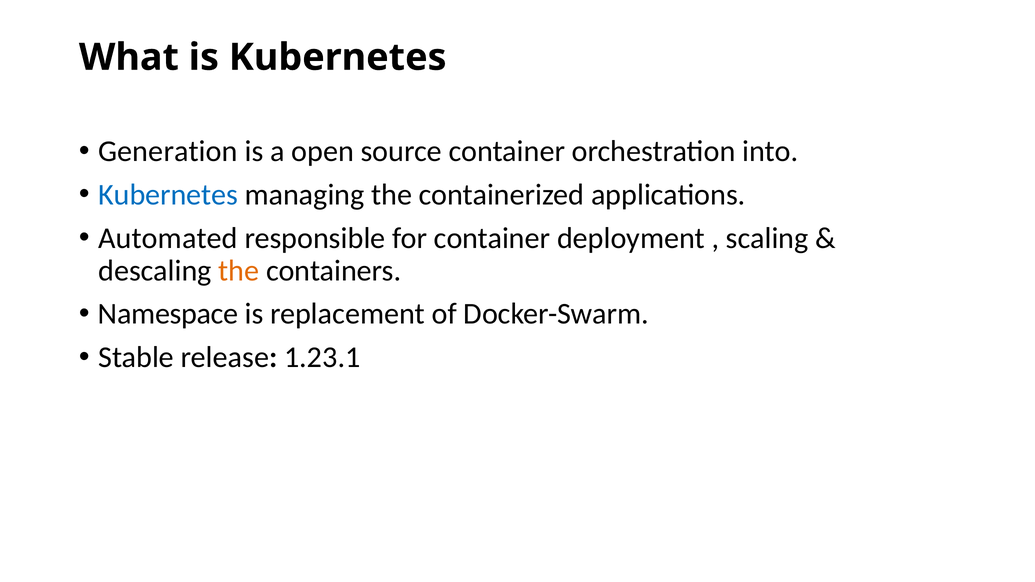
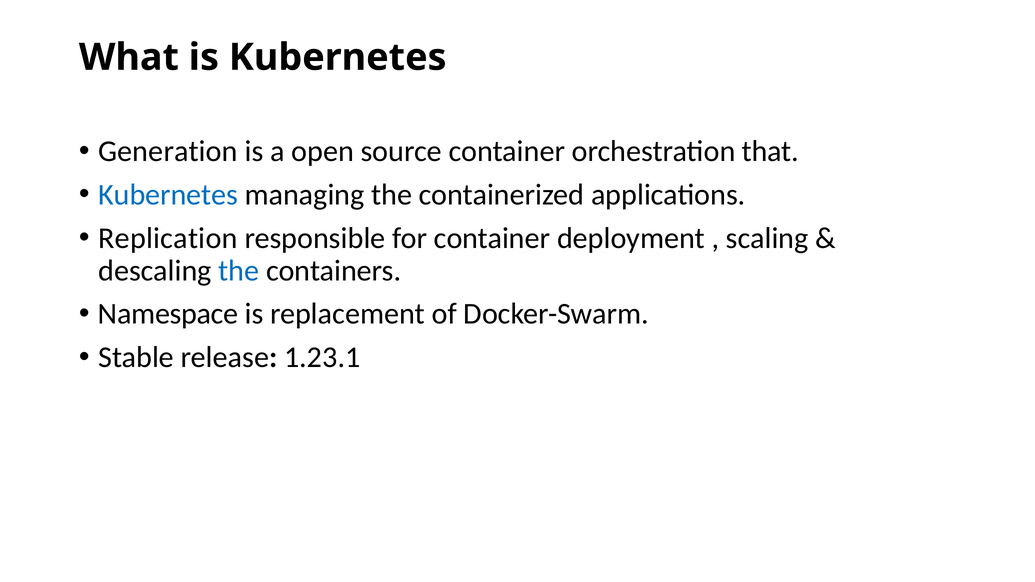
into: into -> that
Automated: Automated -> Replication
the at (239, 271) colour: orange -> blue
